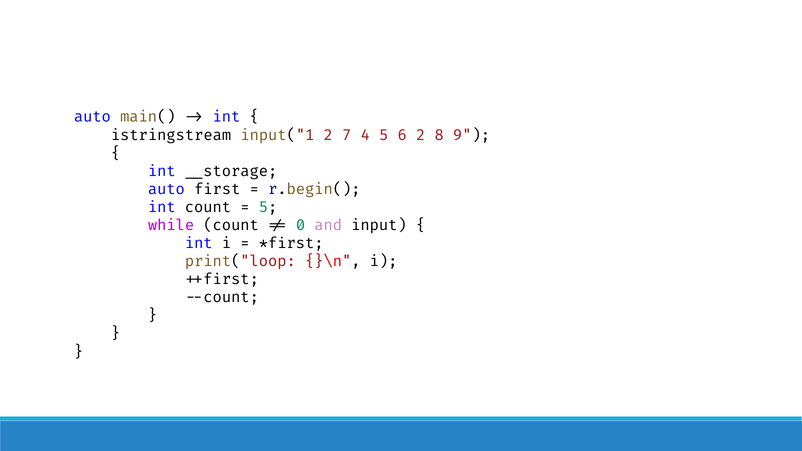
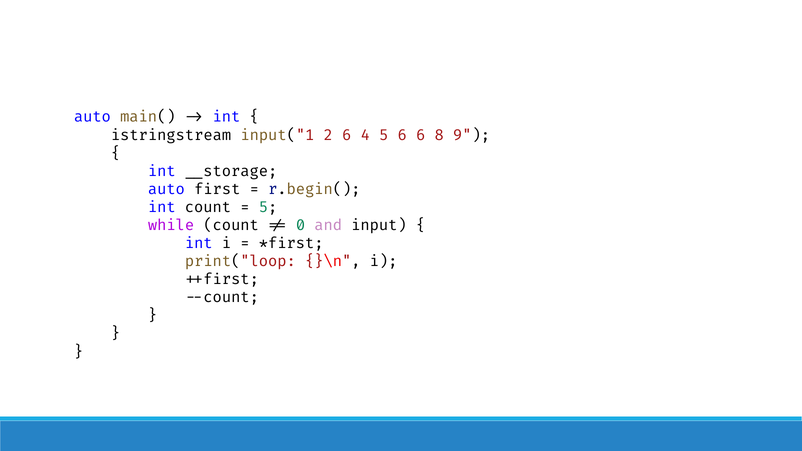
2 7: 7 -> 6
6 2: 2 -> 6
